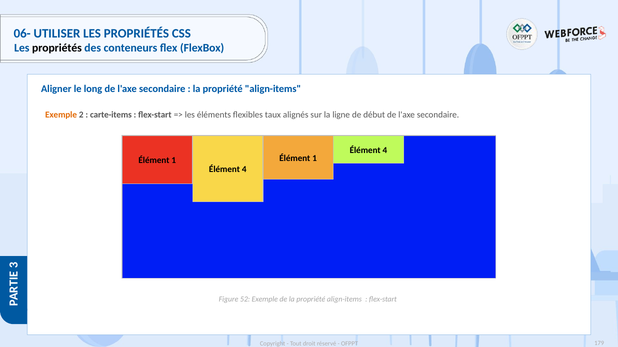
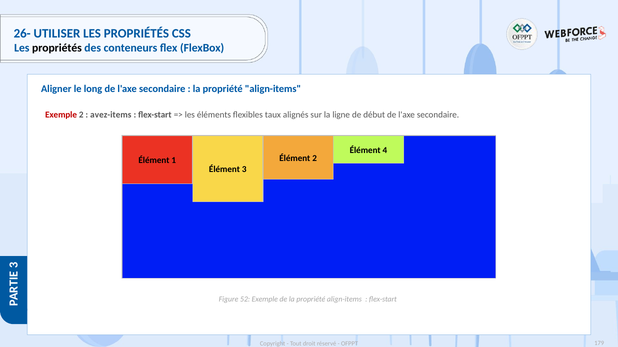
06-: 06- -> 26-
Exemple at (61, 115) colour: orange -> red
carte-items: carte-items -> avez-items
1 at (315, 158): 1 -> 2
4 at (244, 170): 4 -> 3
